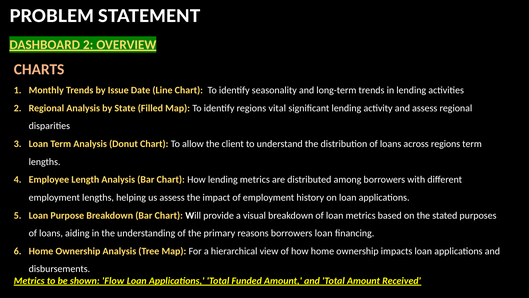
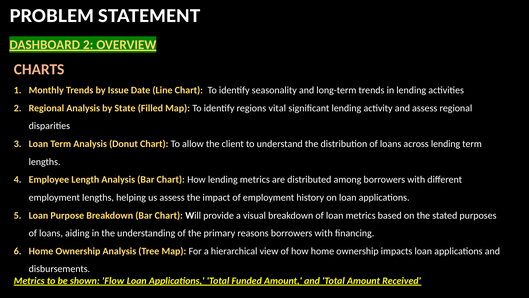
across regions: regions -> lending
reasons borrowers loan: loan -> with
